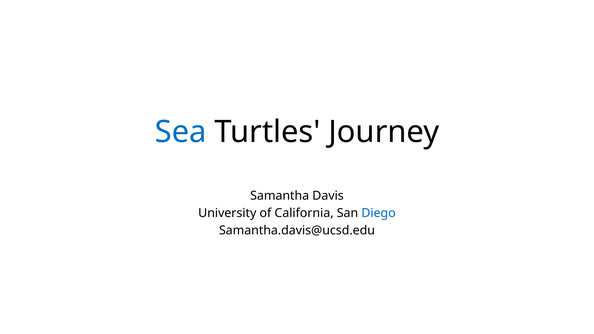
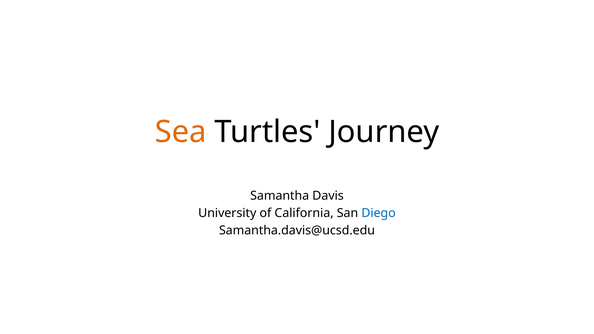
Sea colour: blue -> orange
